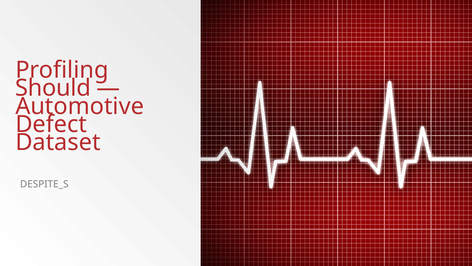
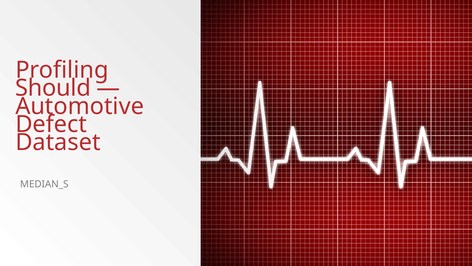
DESPITE_S: DESPITE_S -> MEDIAN_S
